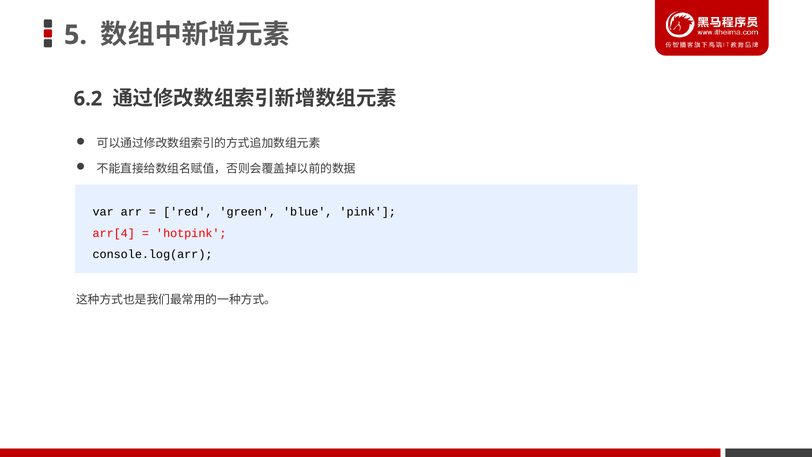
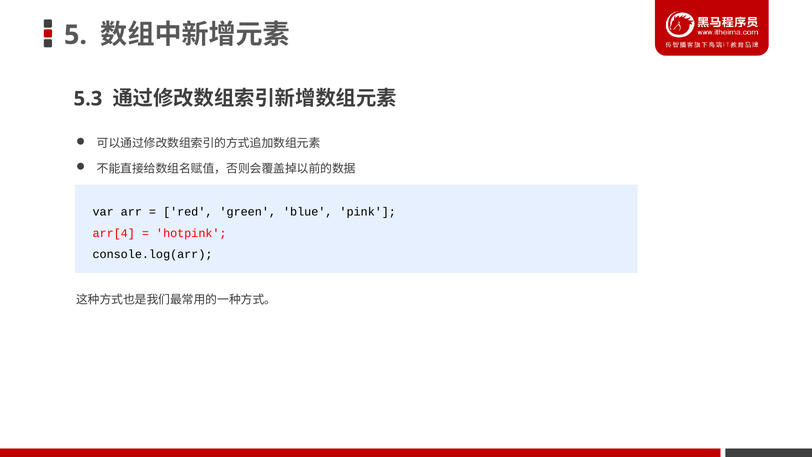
6.2: 6.2 -> 5.3
